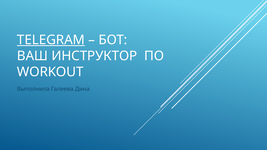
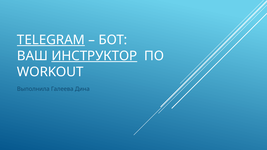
ИНСТРУКТОР underline: none -> present
